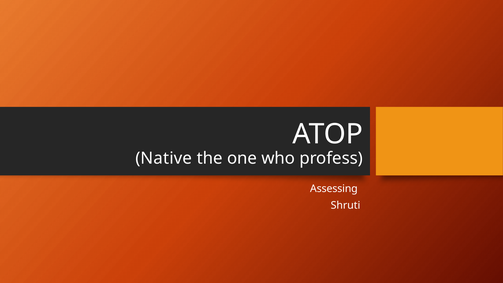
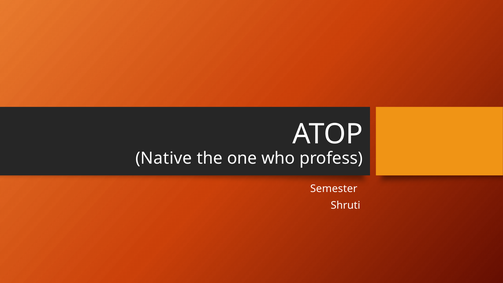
Assessing: Assessing -> Semester
